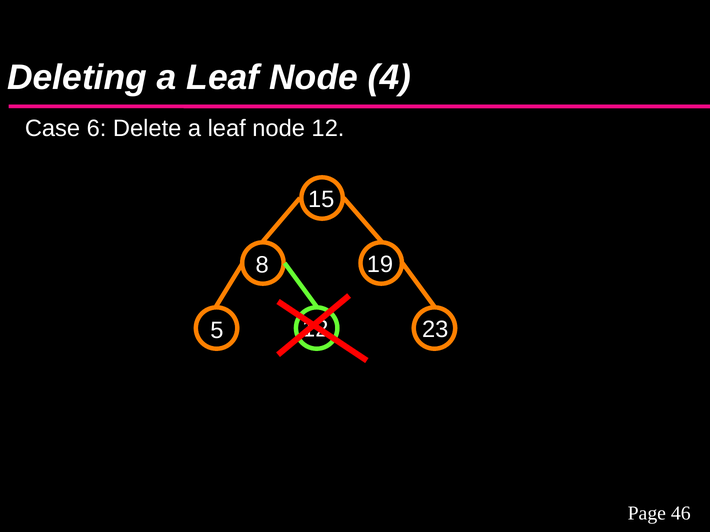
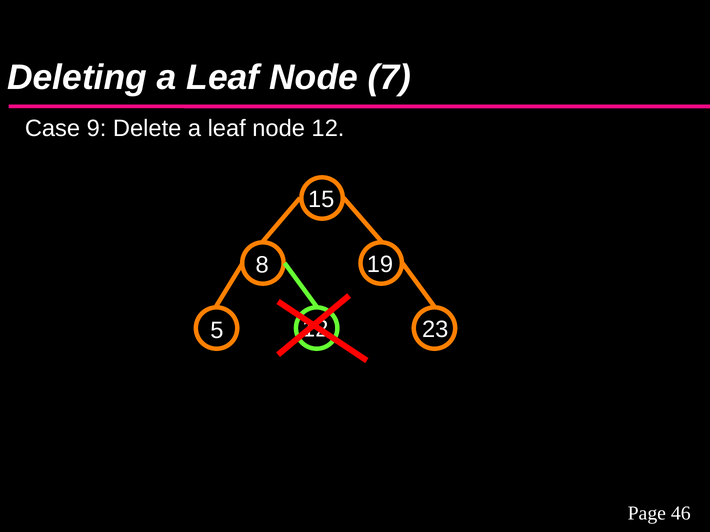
4: 4 -> 7
6: 6 -> 9
